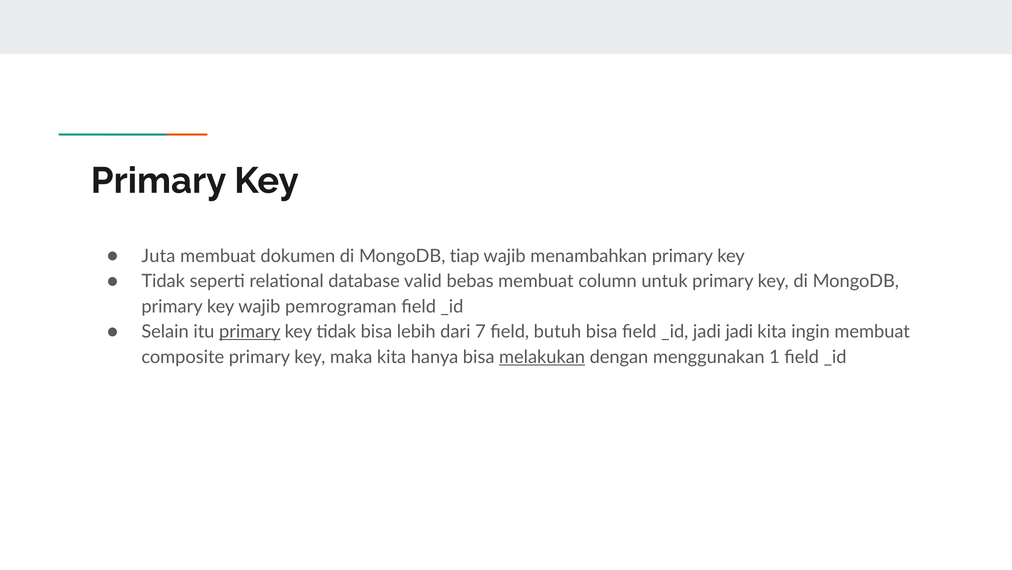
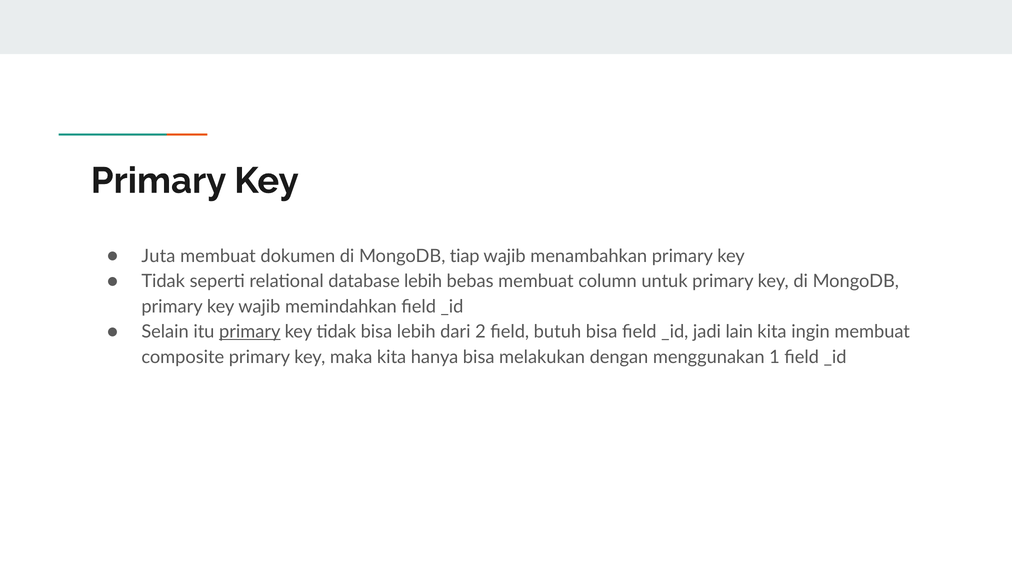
database valid: valid -> lebih
pemrograman: pemrograman -> memindahkan
7: 7 -> 2
jadi jadi: jadi -> lain
melakukan underline: present -> none
